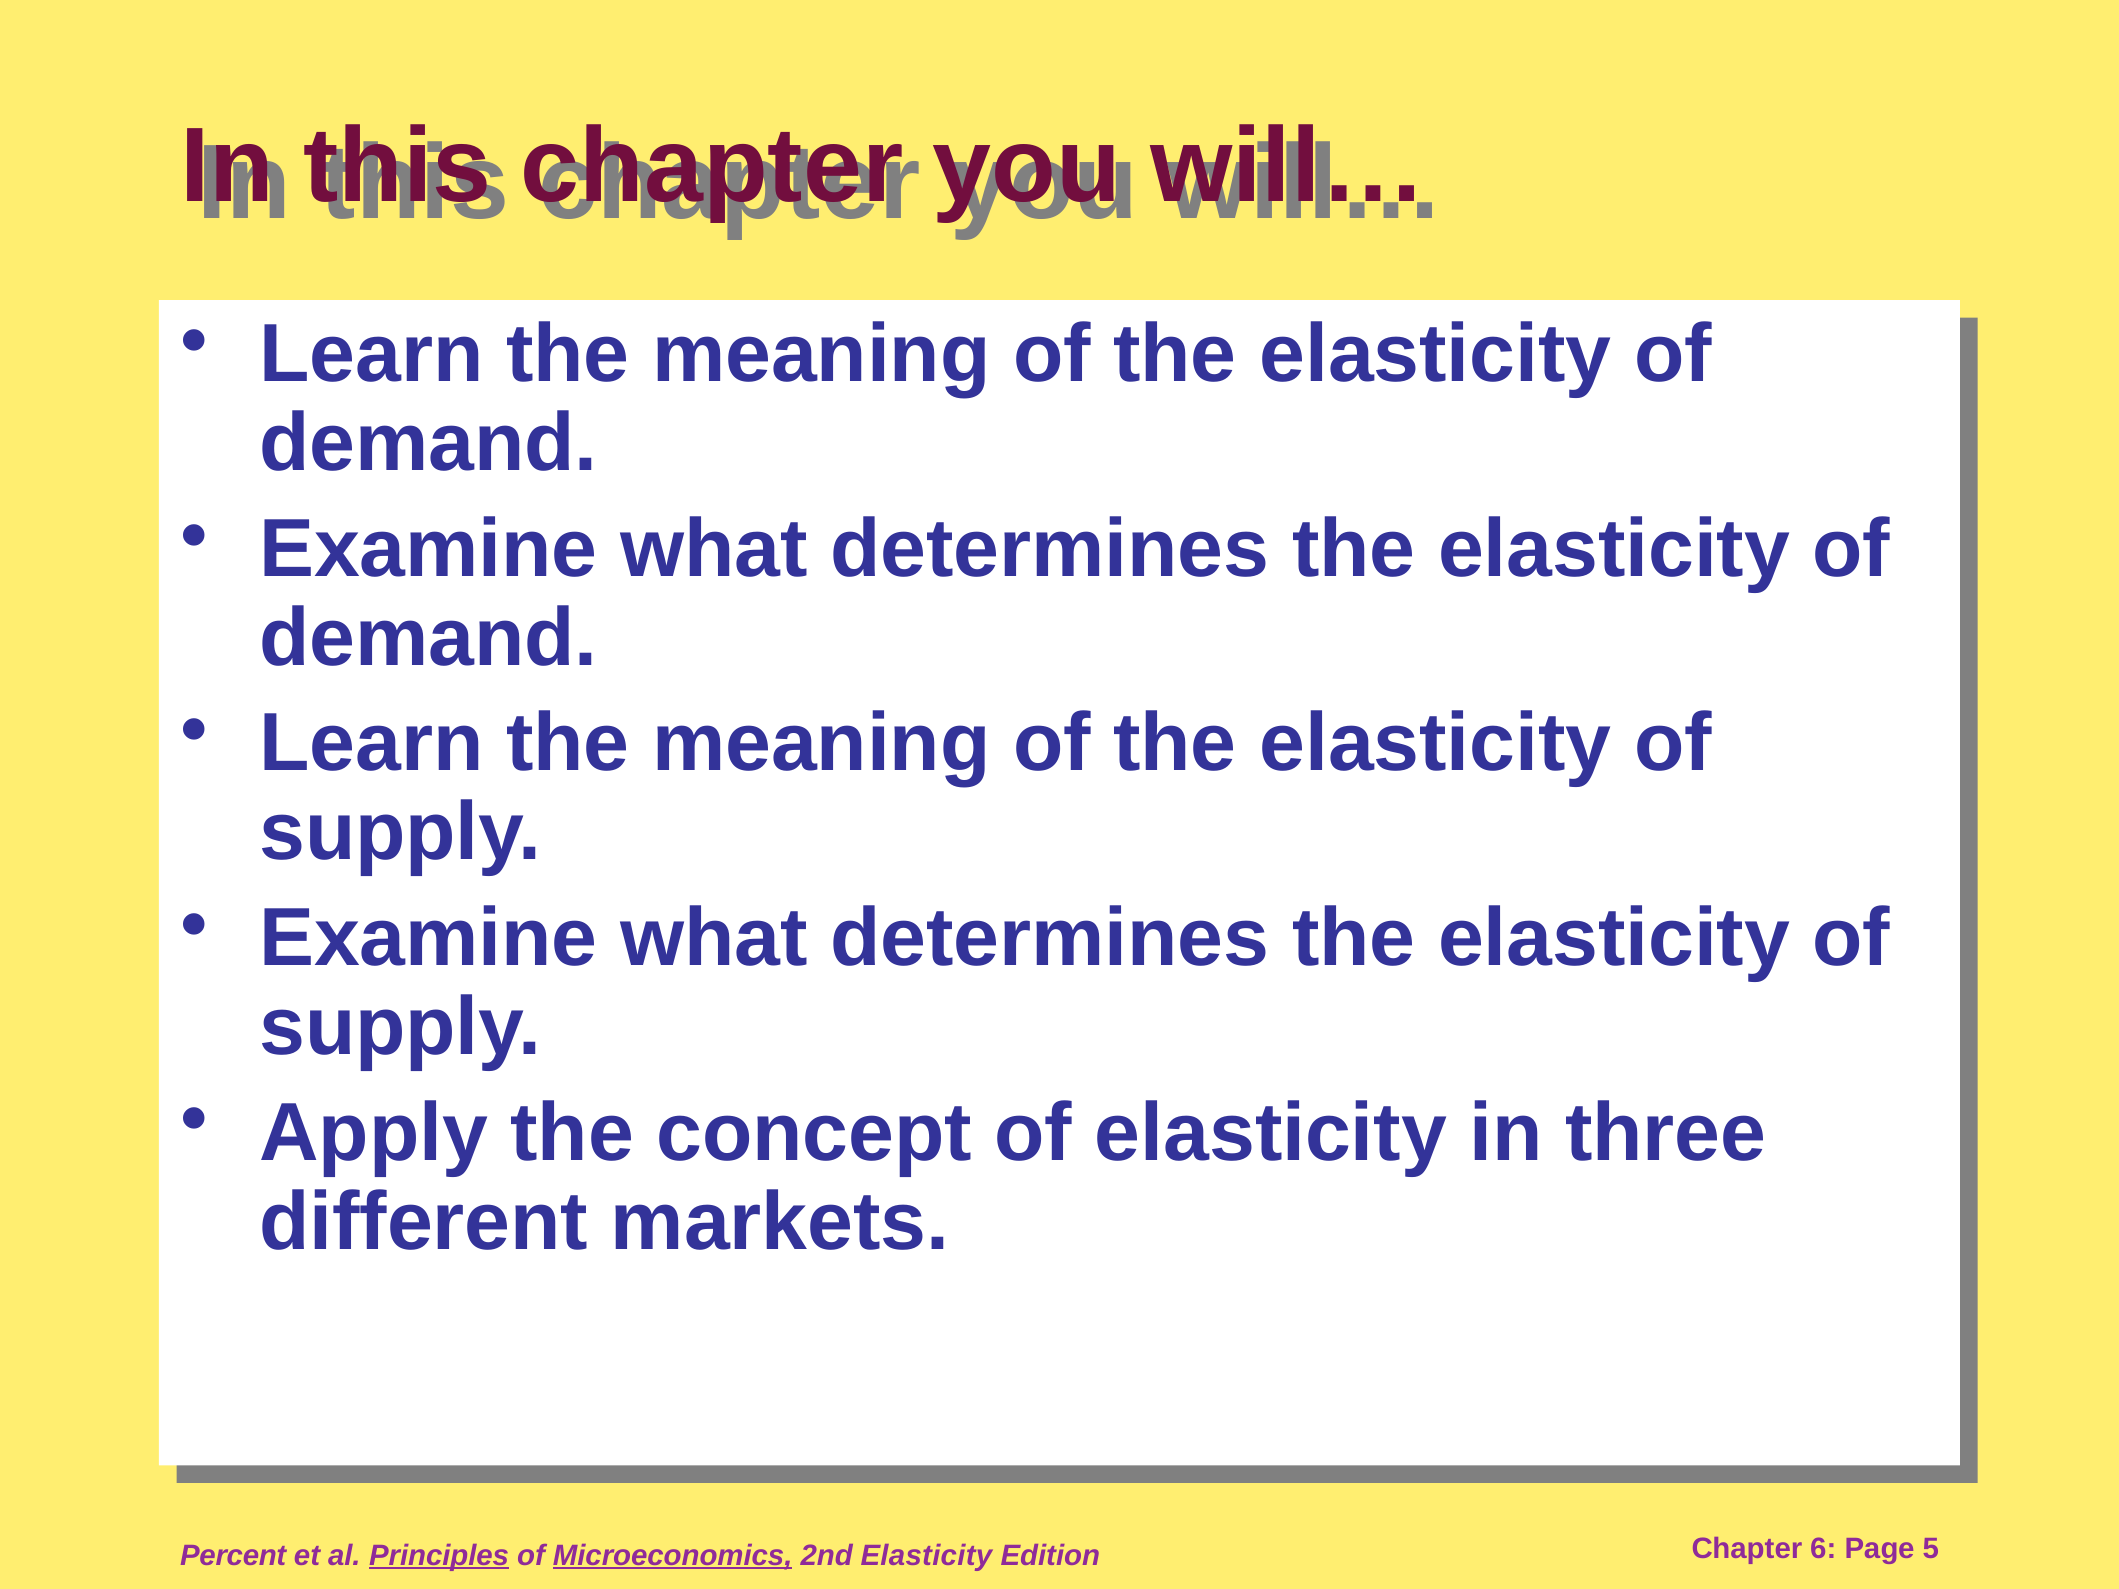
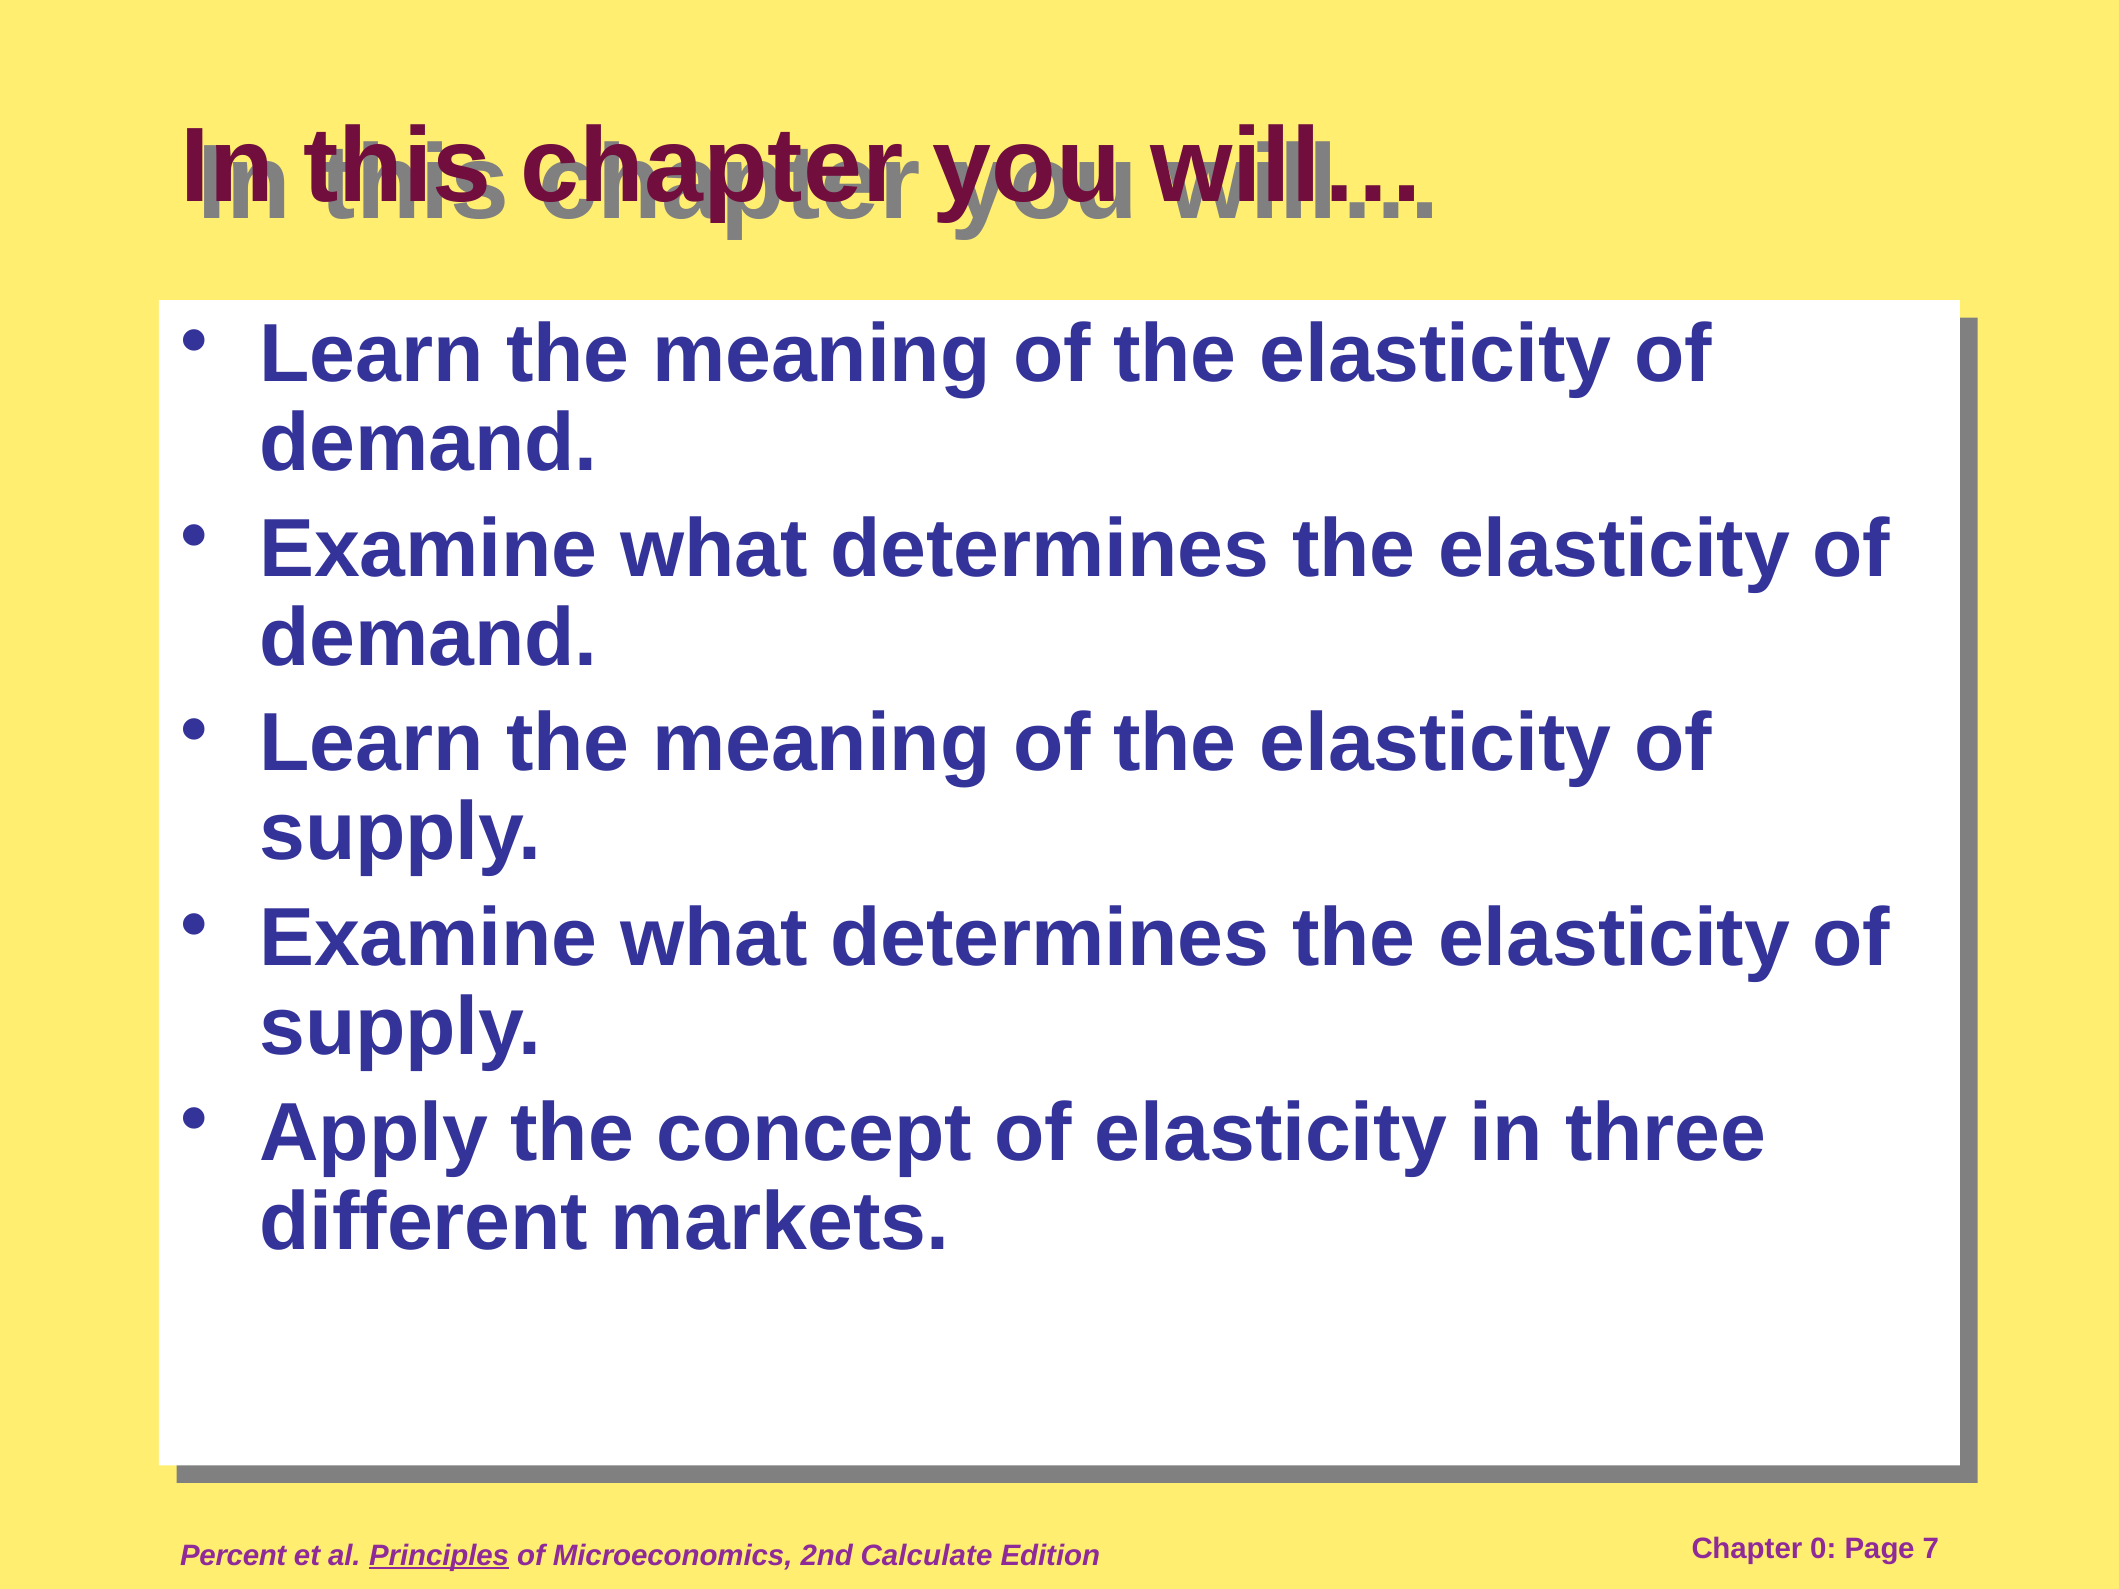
Microeconomics underline: present -> none
2nd Elasticity: Elasticity -> Calculate
6: 6 -> 0
5: 5 -> 7
